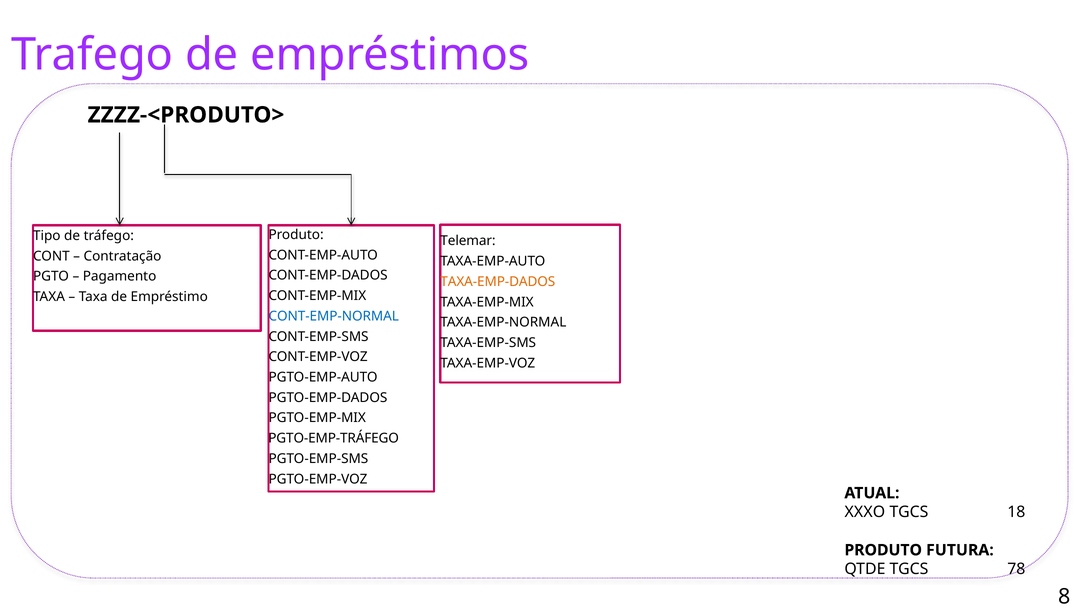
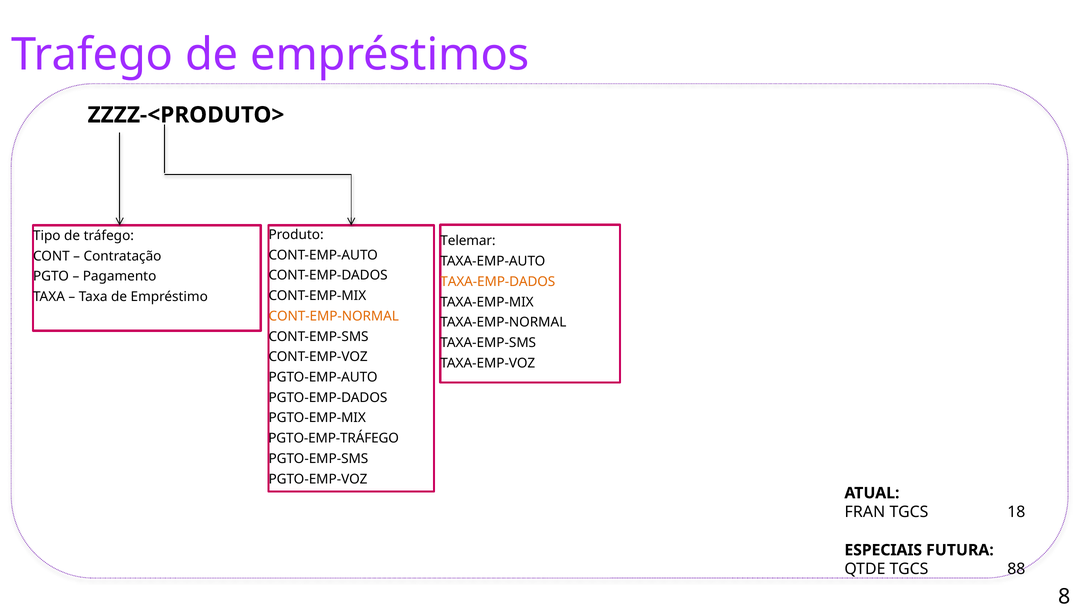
CONT-EMP-NORMAL colour: blue -> orange
XXXO: XXXO -> FRAN
PRODUTO at (883, 550): PRODUTO -> ESPECIAIS
78: 78 -> 88
